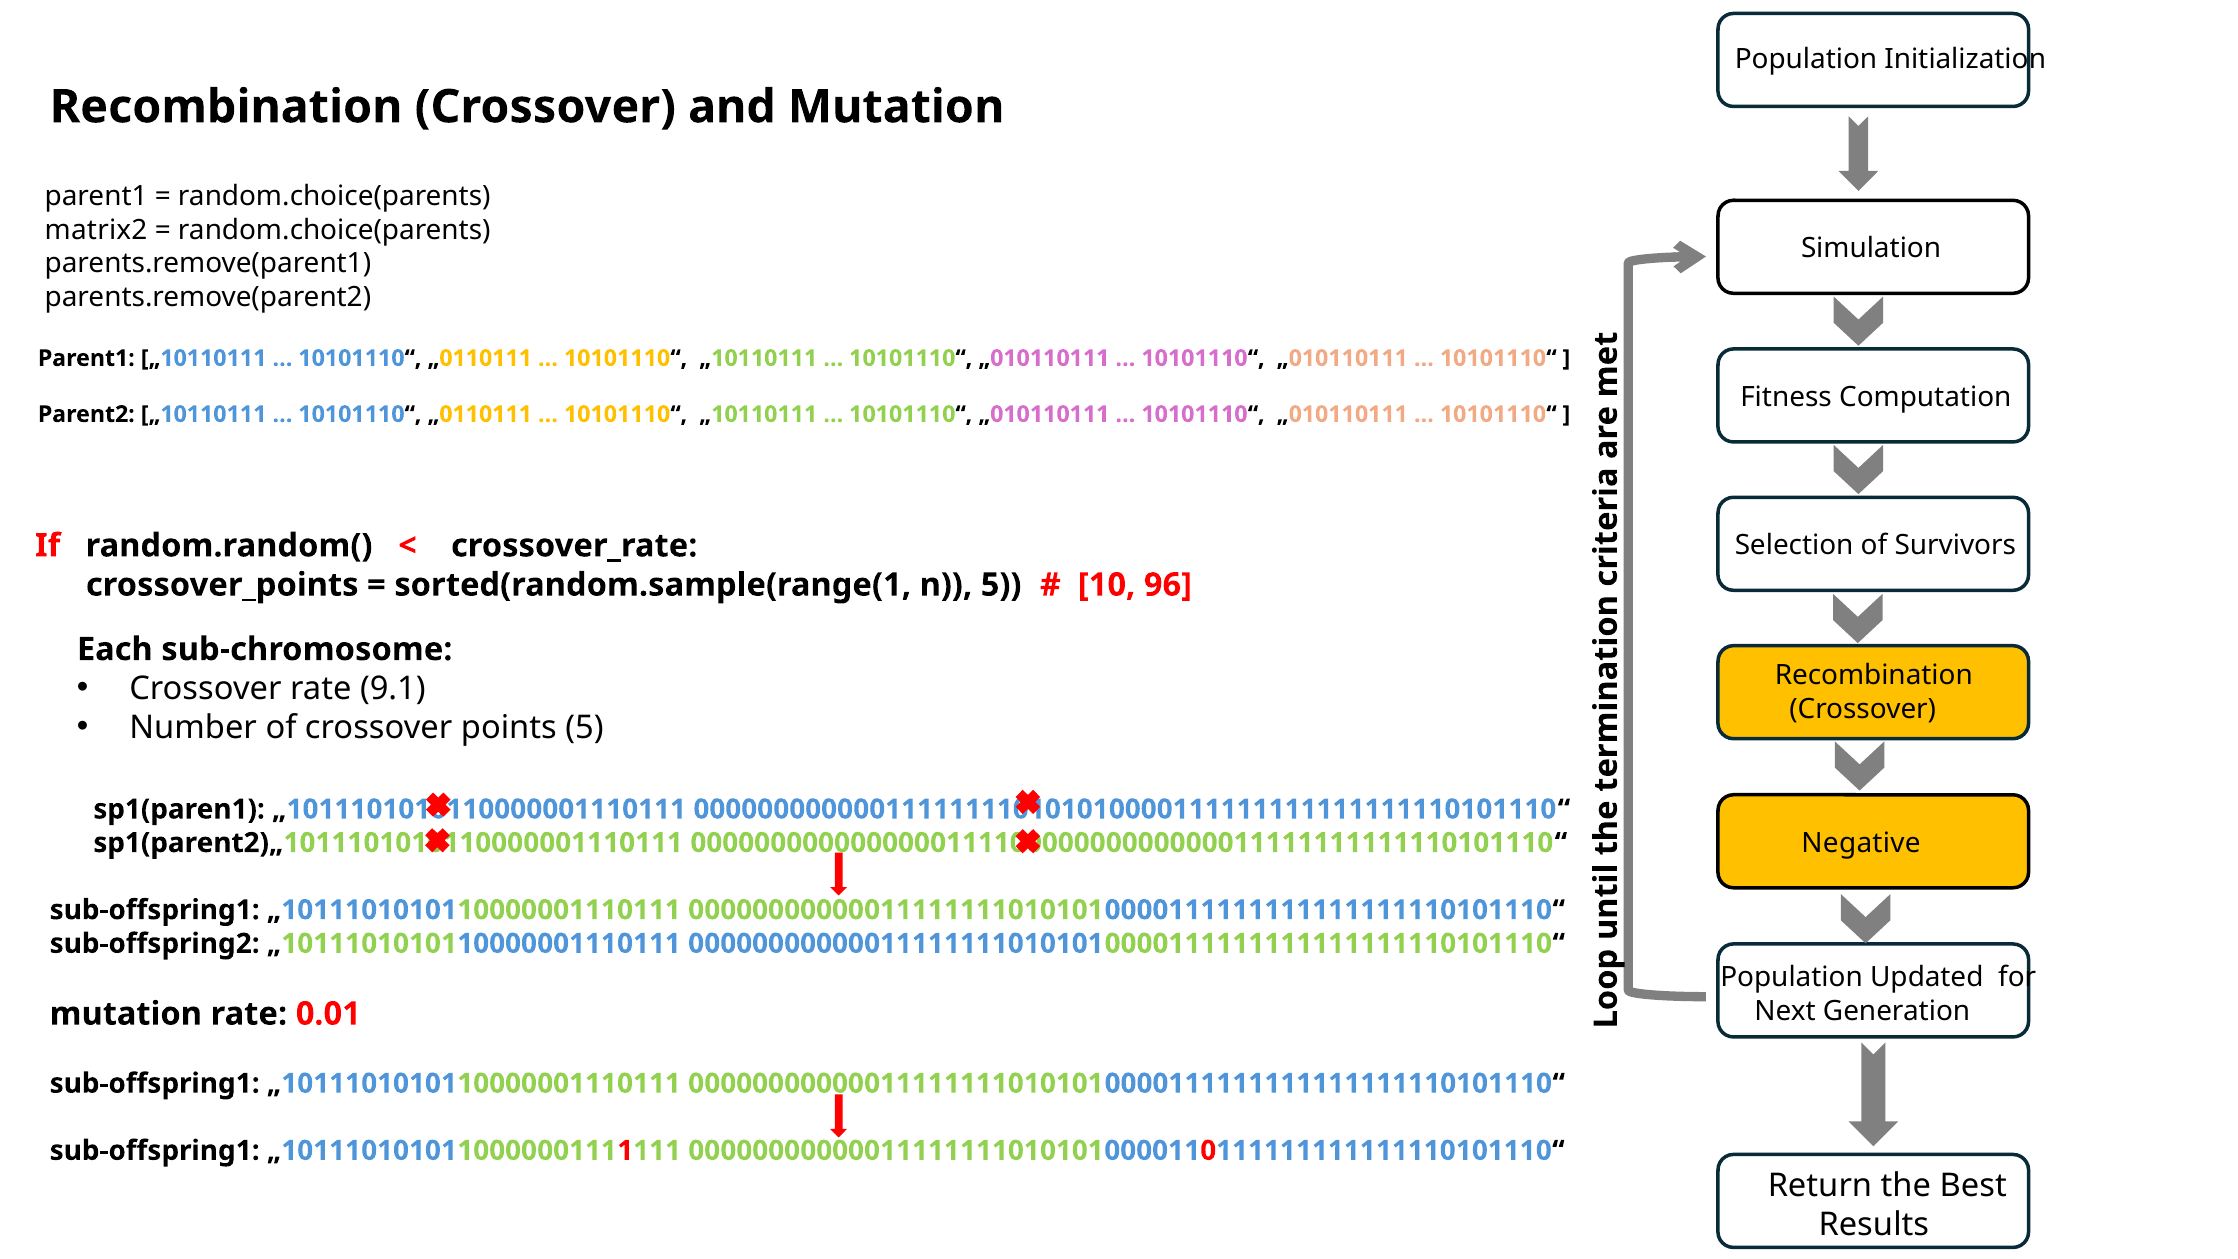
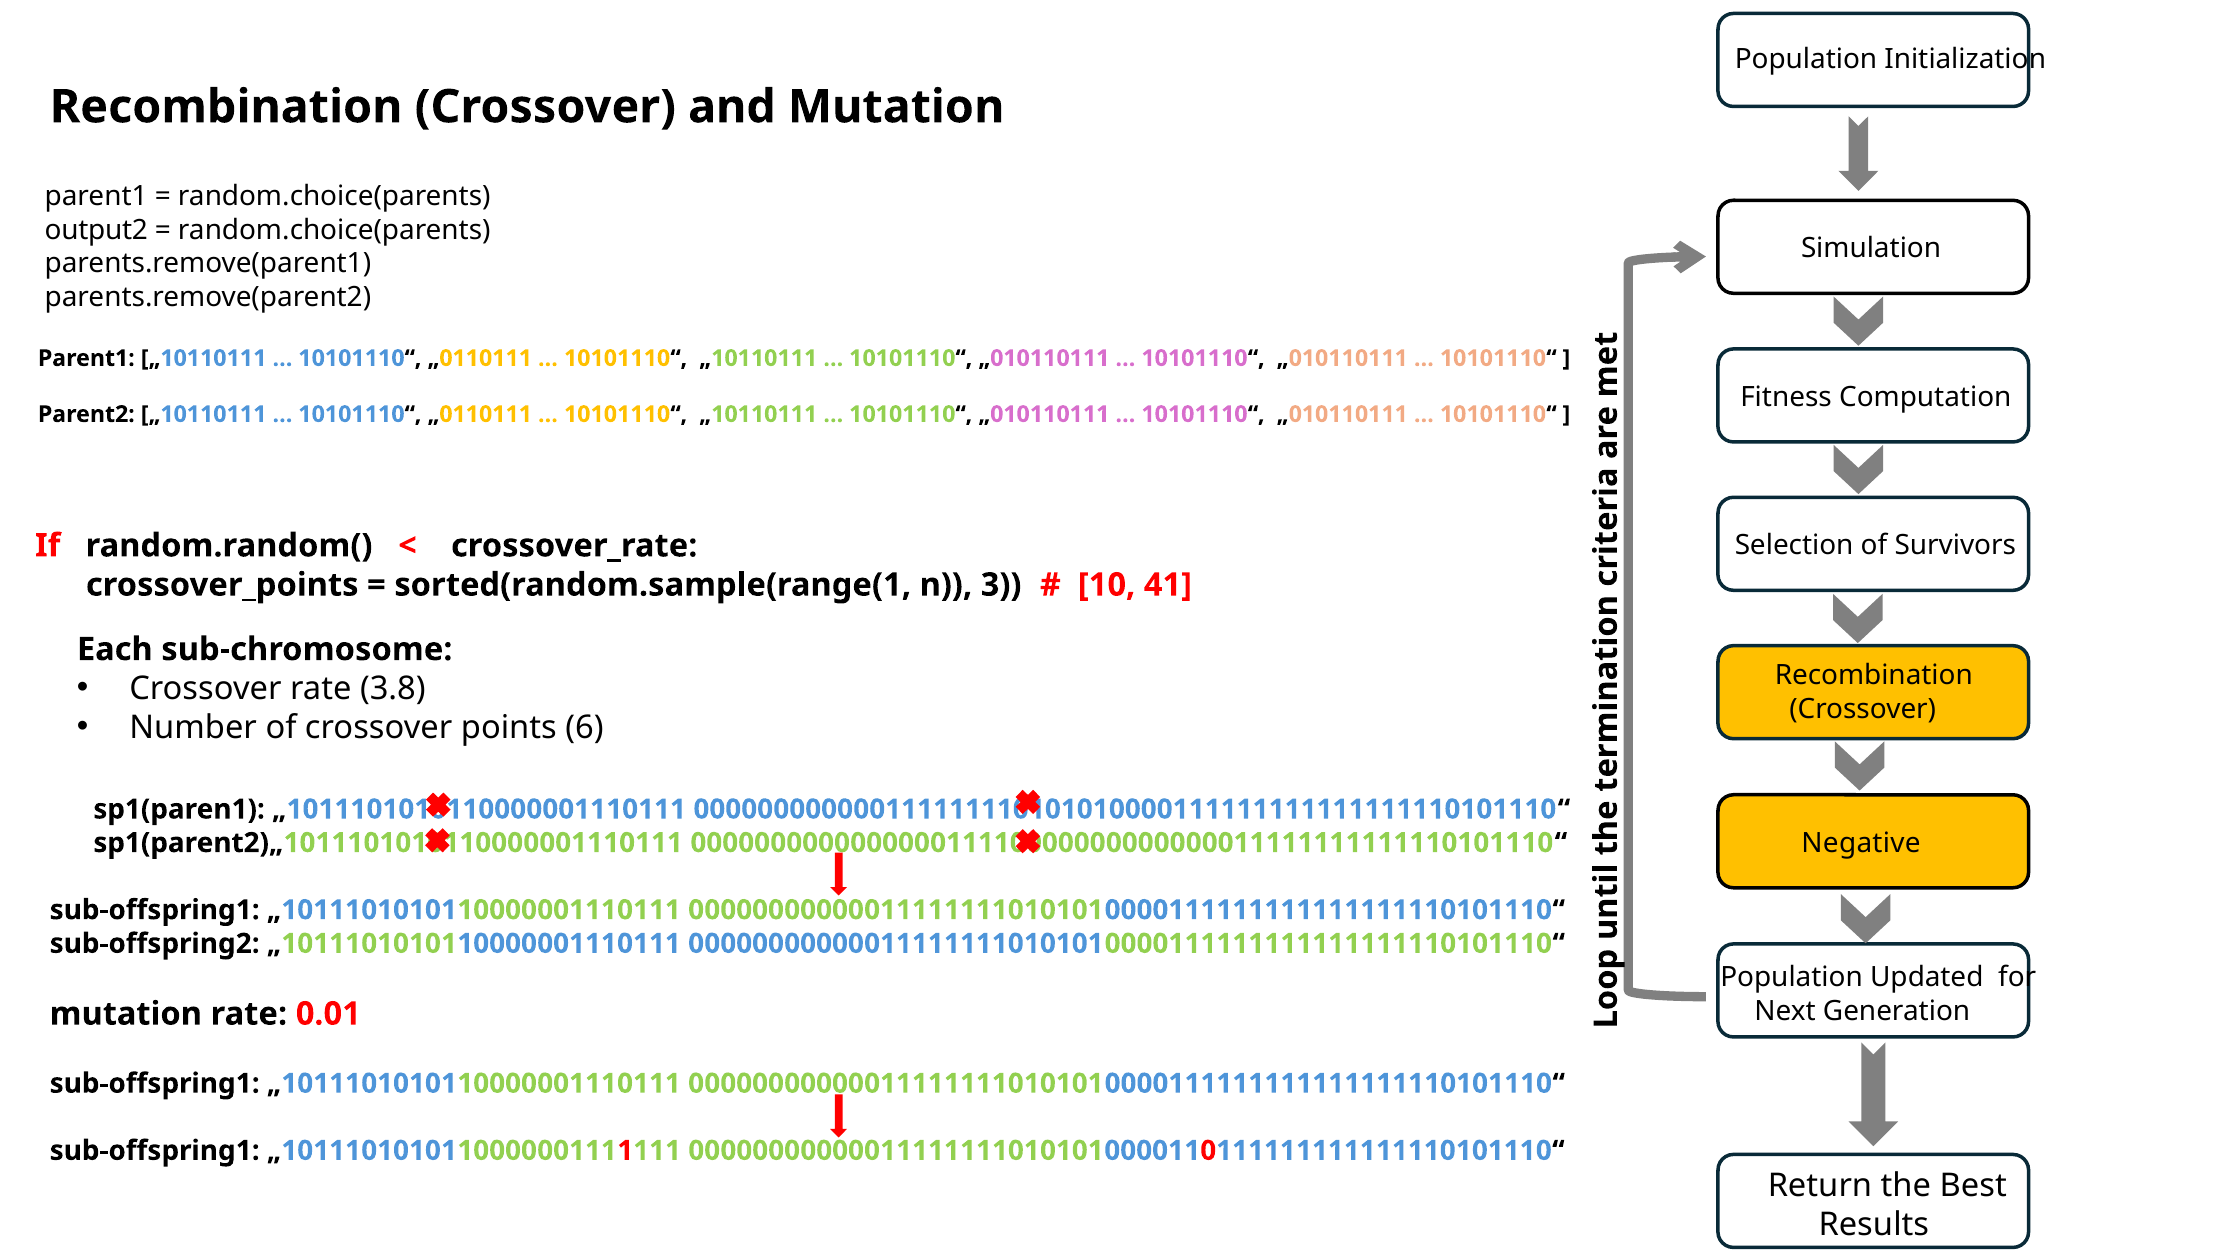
matrix2: matrix2 -> output2
n 5: 5 -> 3
96: 96 -> 41
9.1: 9.1 -> 3.8
points 5: 5 -> 6
